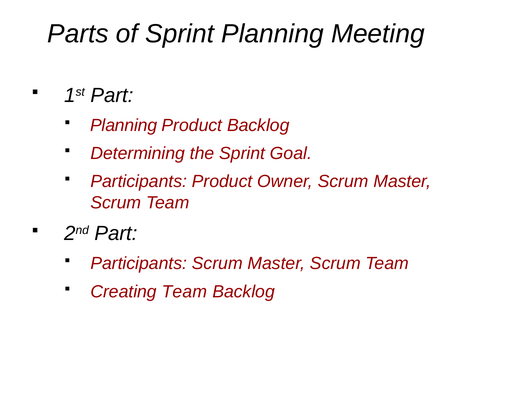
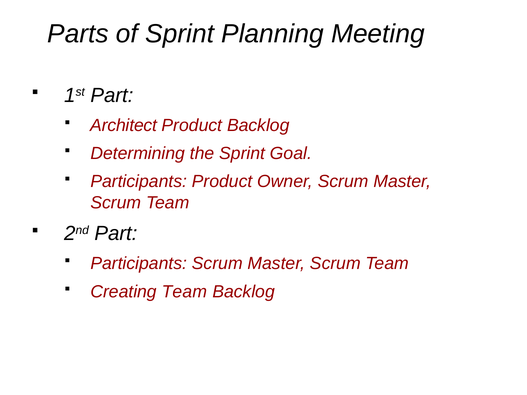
Planning at (124, 125): Planning -> Architect
